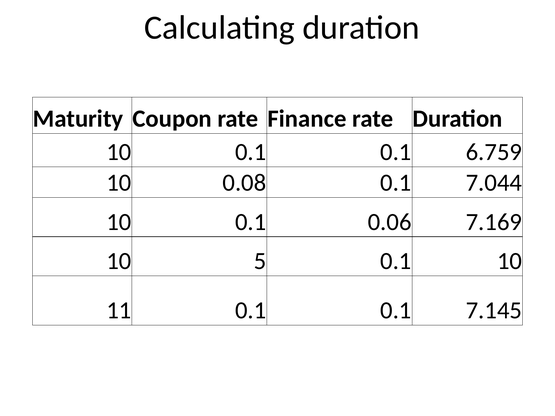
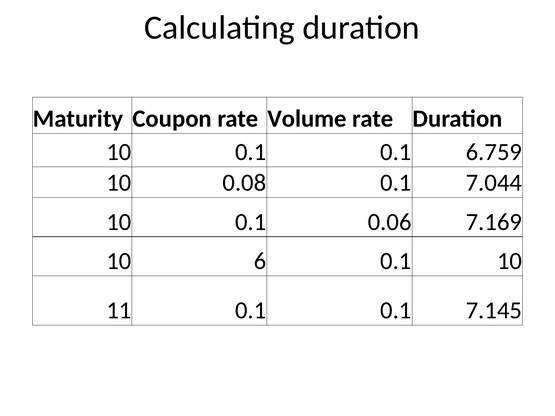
Finance: Finance -> Volume
5: 5 -> 6
